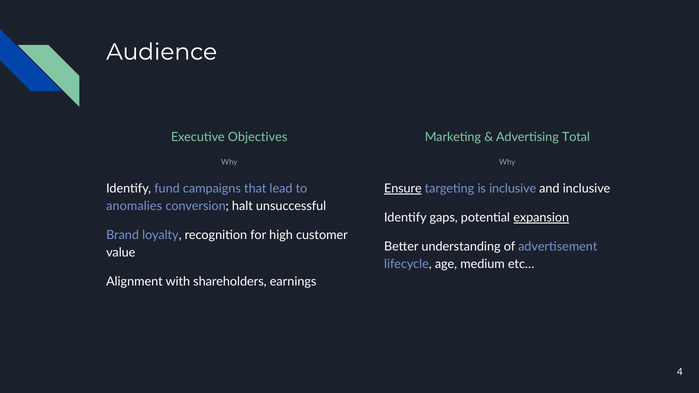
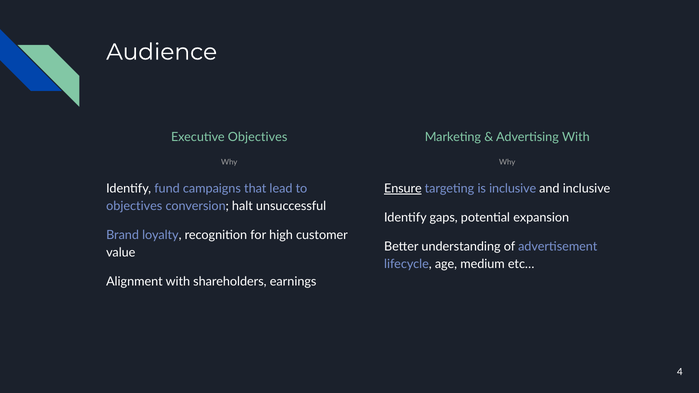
Advertising Total: Total -> With
anomalies at (134, 206): anomalies -> objectives
expansion underline: present -> none
